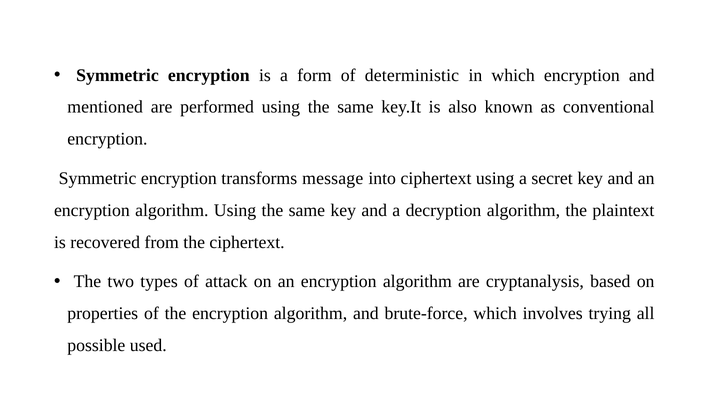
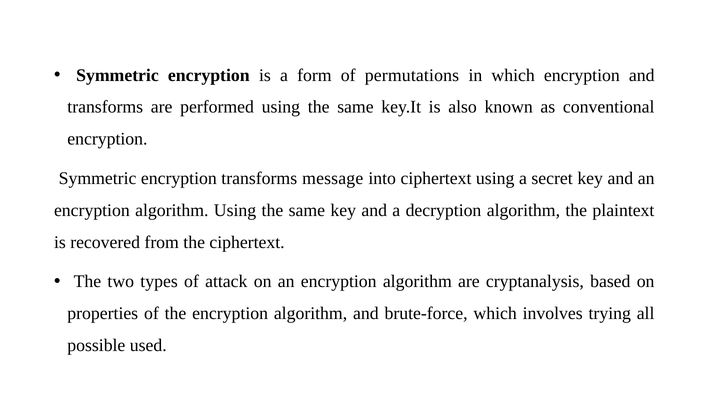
deterministic: deterministic -> permutations
mentioned at (105, 107): mentioned -> transforms
